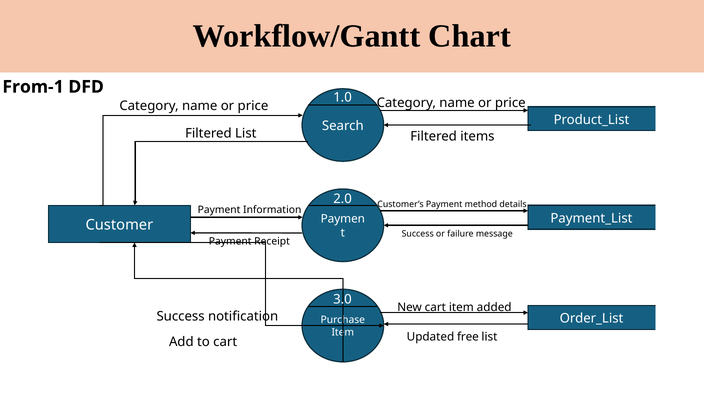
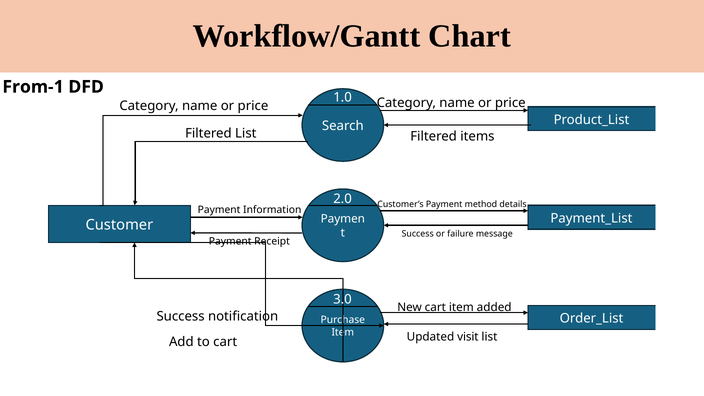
free: free -> visit
